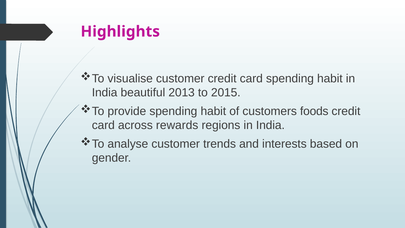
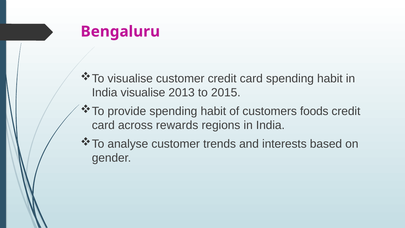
Highlights: Highlights -> Bengaluru
India beautiful: beautiful -> visualise
